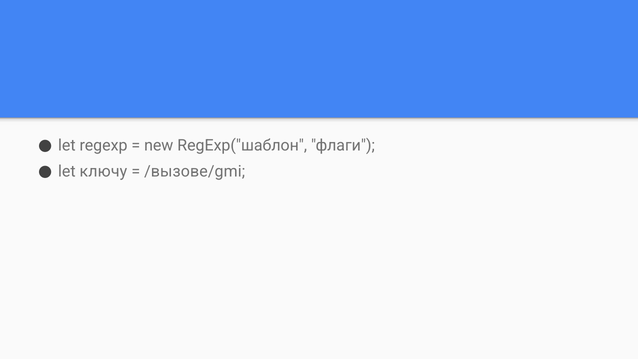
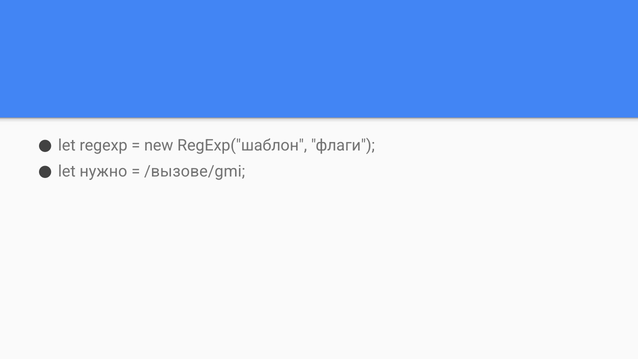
ключу: ключу -> нужно
